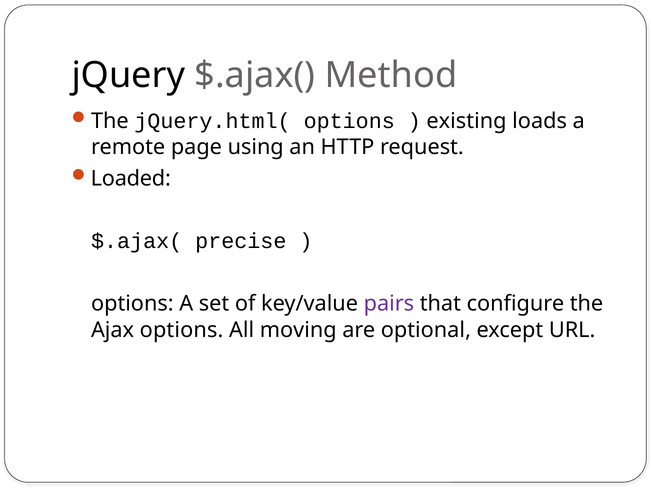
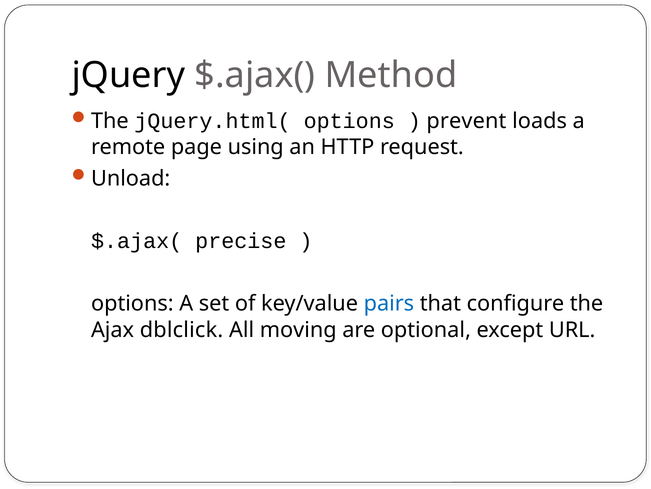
existing: existing -> prevent
Loaded: Loaded -> Unload
pairs colour: purple -> blue
Ajax options: options -> dblclick
